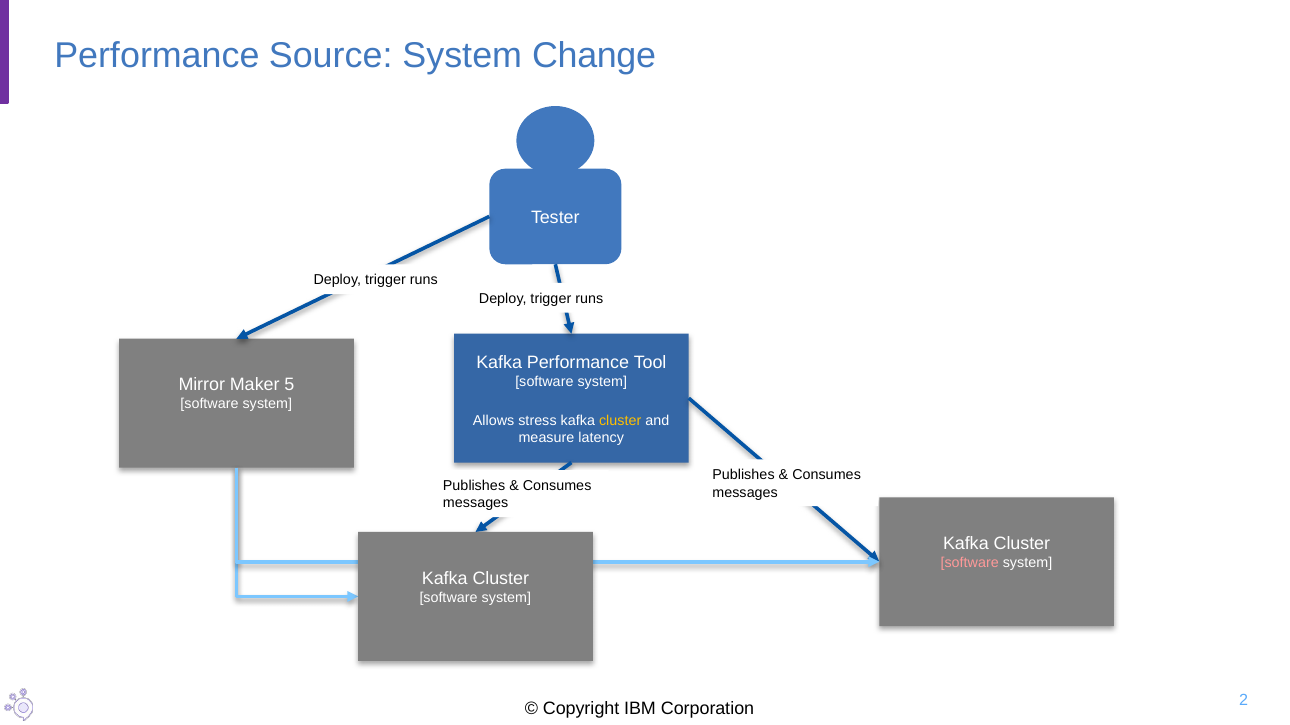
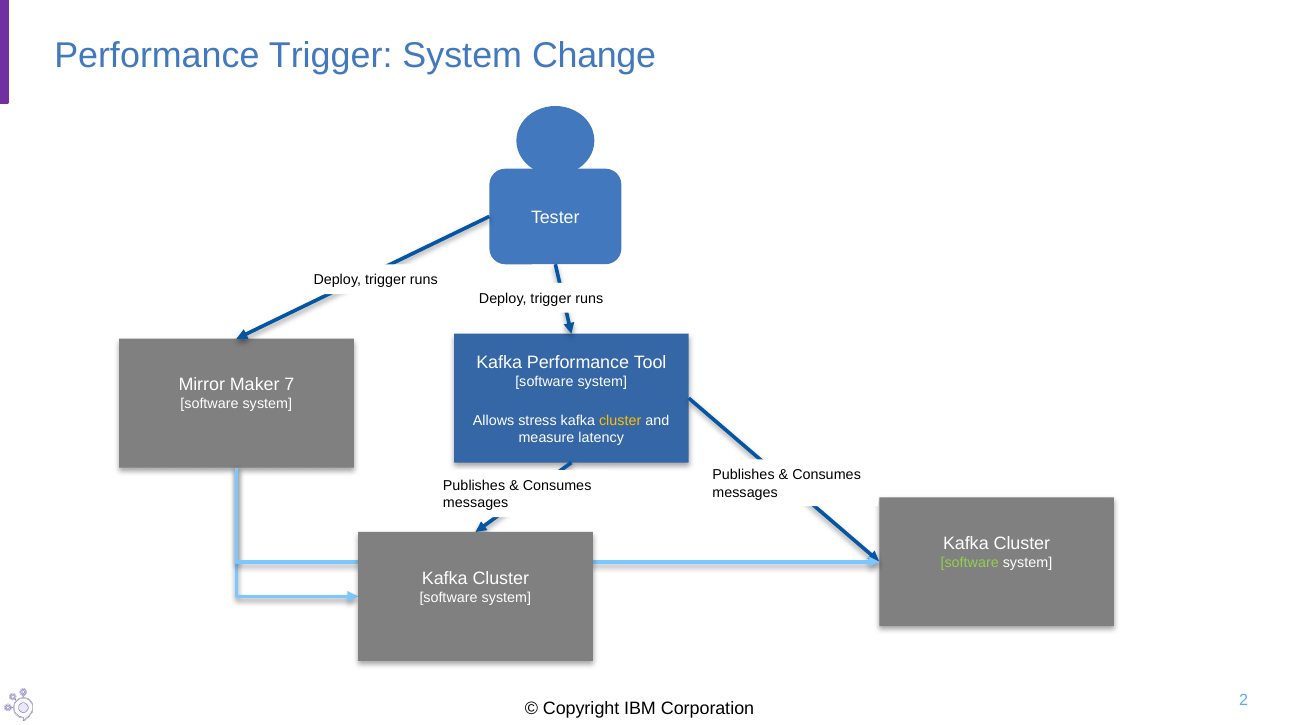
Performance Source: Source -> Trigger
5: 5 -> 7
software at (970, 563) colour: pink -> light green
